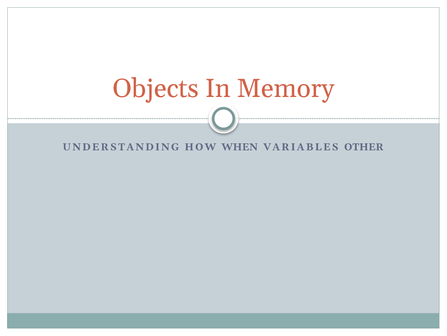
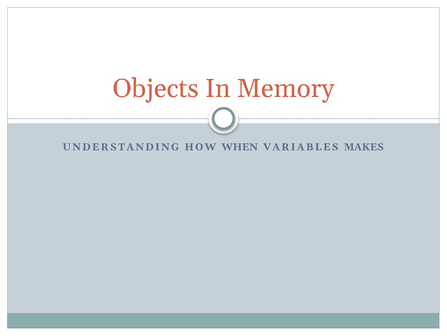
OTHER: OTHER -> MAKES
